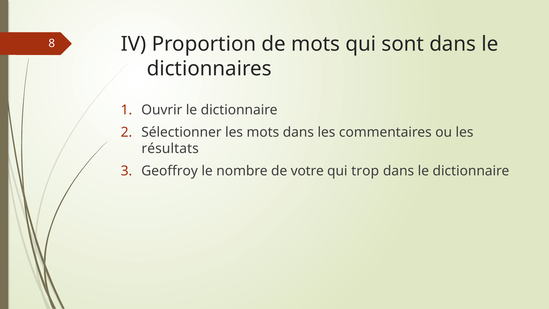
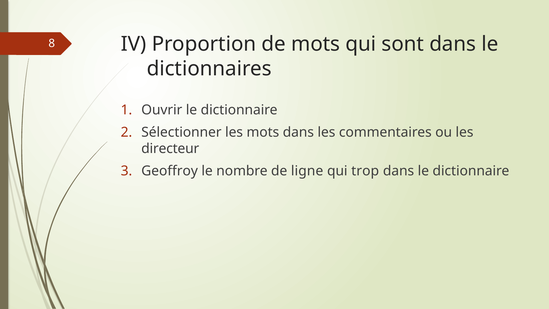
résultats: résultats -> directeur
votre: votre -> ligne
